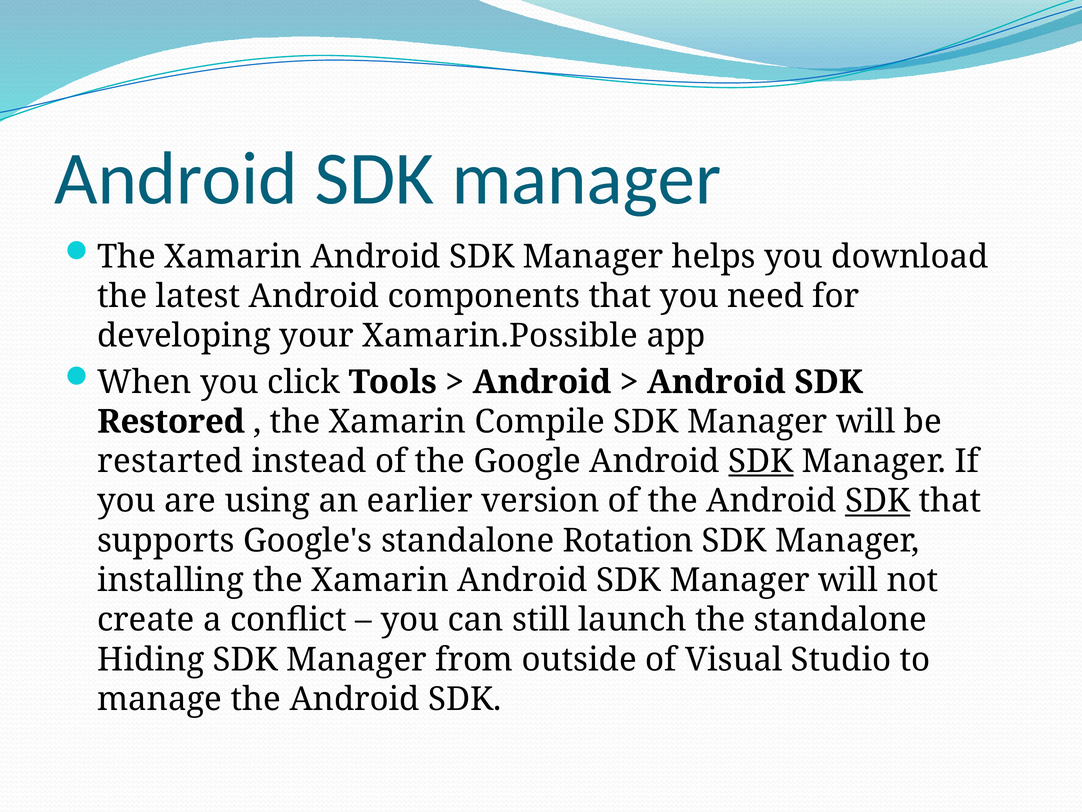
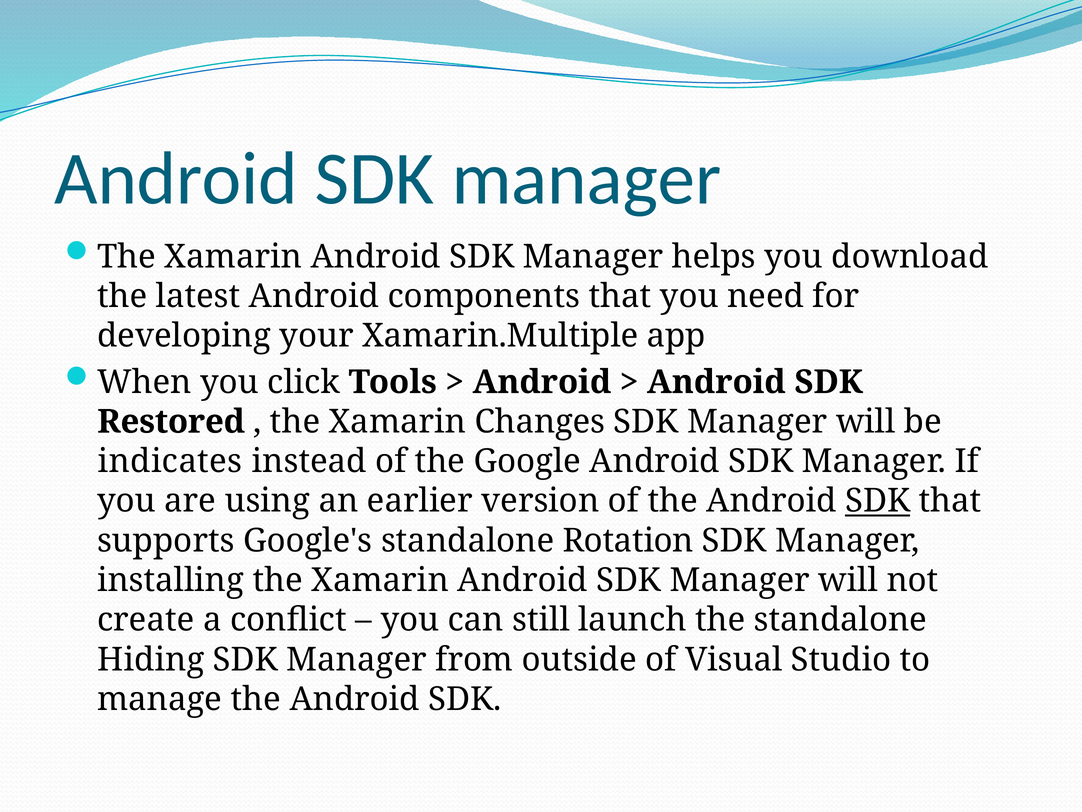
Xamarin.Possible: Xamarin.Possible -> Xamarin.Multiple
Compile: Compile -> Changes
restarted: restarted -> indicates
SDK at (761, 461) underline: present -> none
